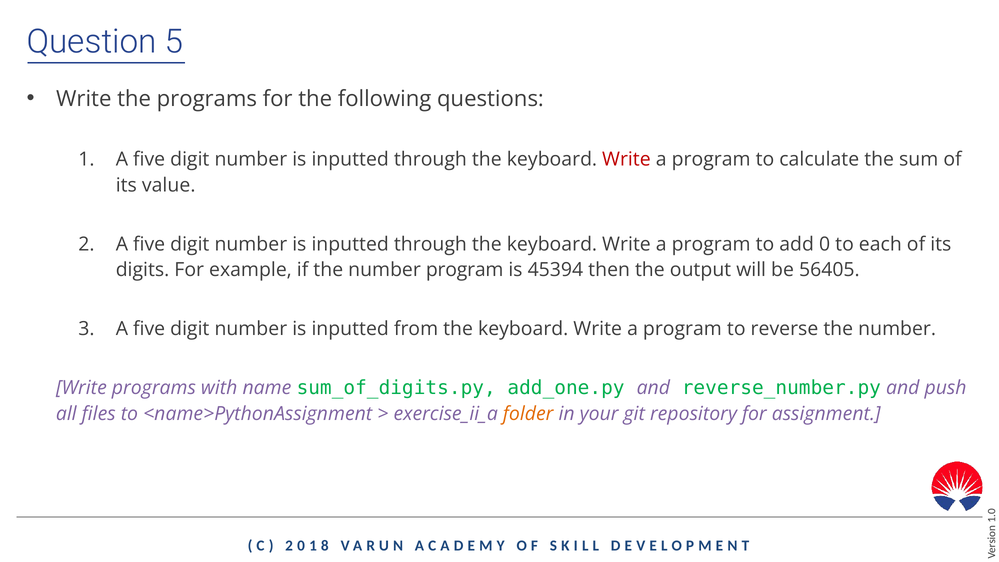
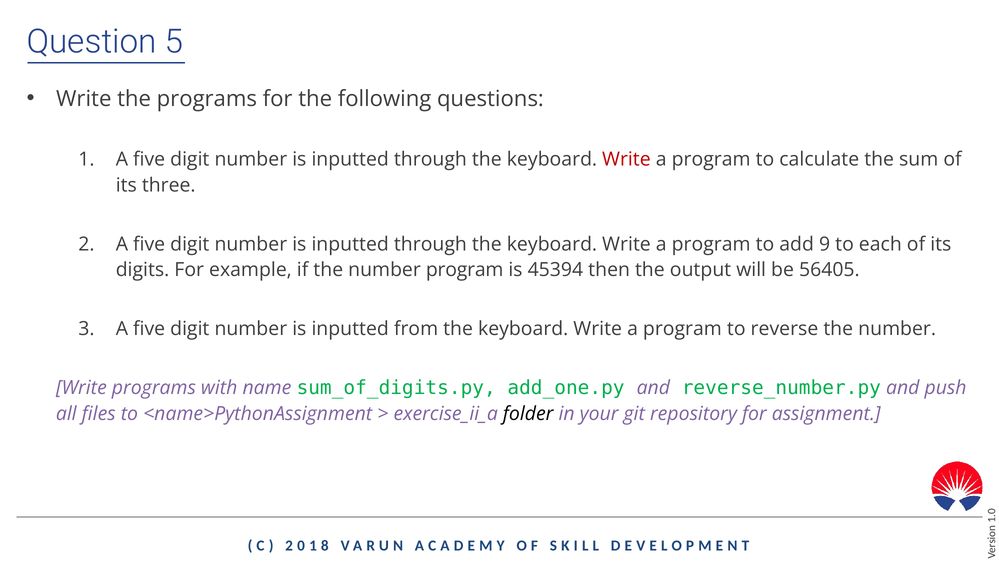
value: value -> three
add 0: 0 -> 9
folder colour: orange -> black
